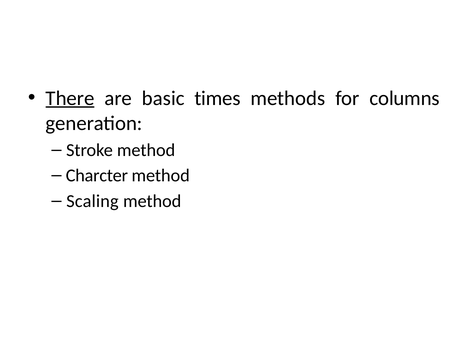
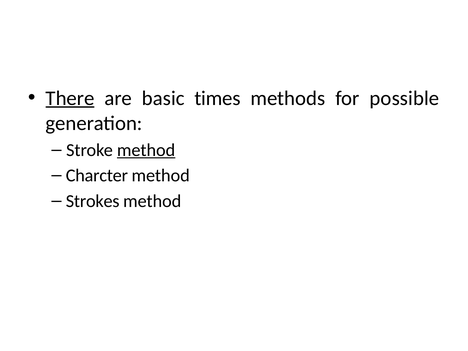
columns: columns -> possible
method at (146, 150) underline: none -> present
Scaling: Scaling -> Strokes
